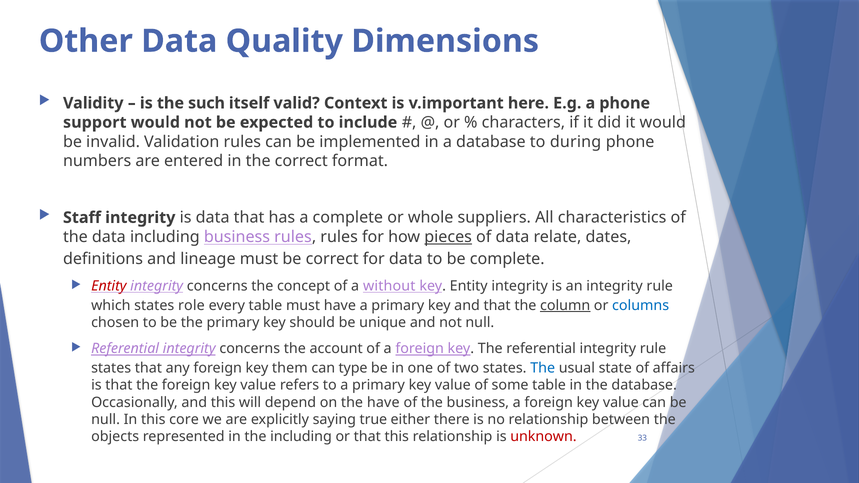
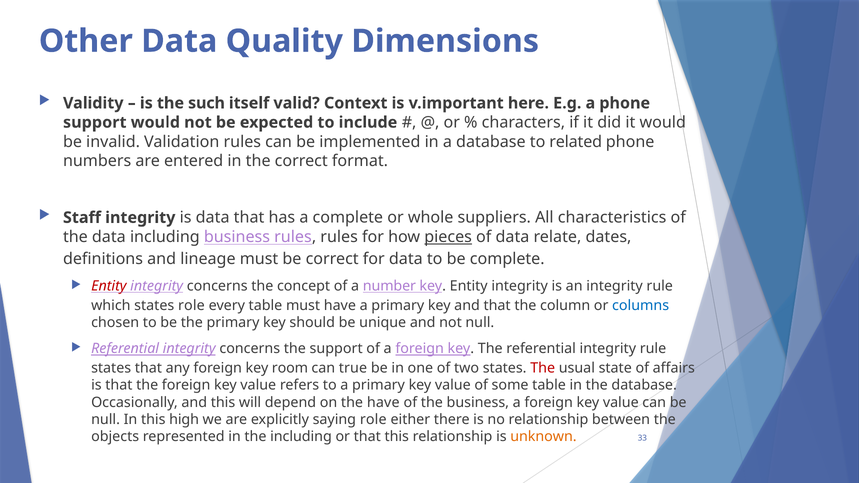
during: during -> related
without: without -> number
column underline: present -> none
the account: account -> support
them: them -> room
type: type -> true
The at (543, 368) colour: blue -> red
core: core -> high
saying true: true -> role
unknown colour: red -> orange
